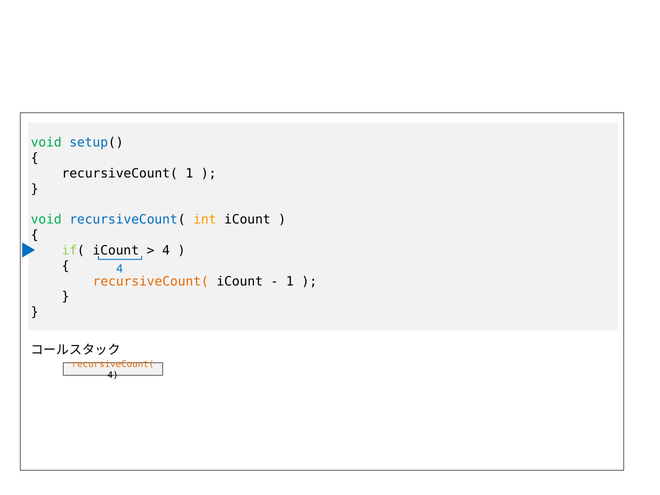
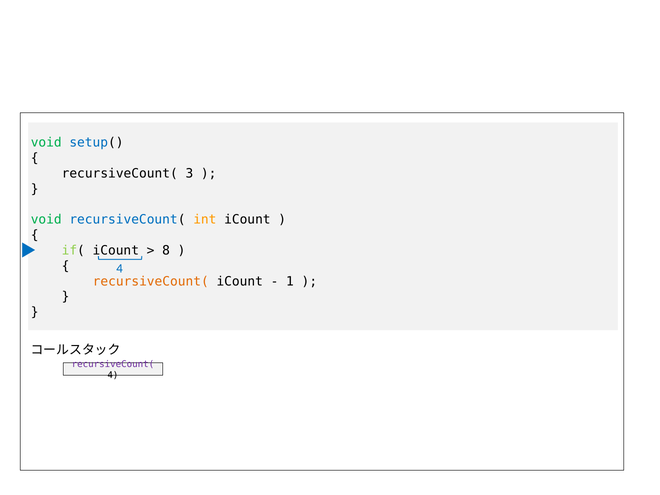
recursiveCount( 1: 1 -> 3
4 at (166, 250): 4 -> 8
recursiveCount( at (113, 364) colour: orange -> purple
